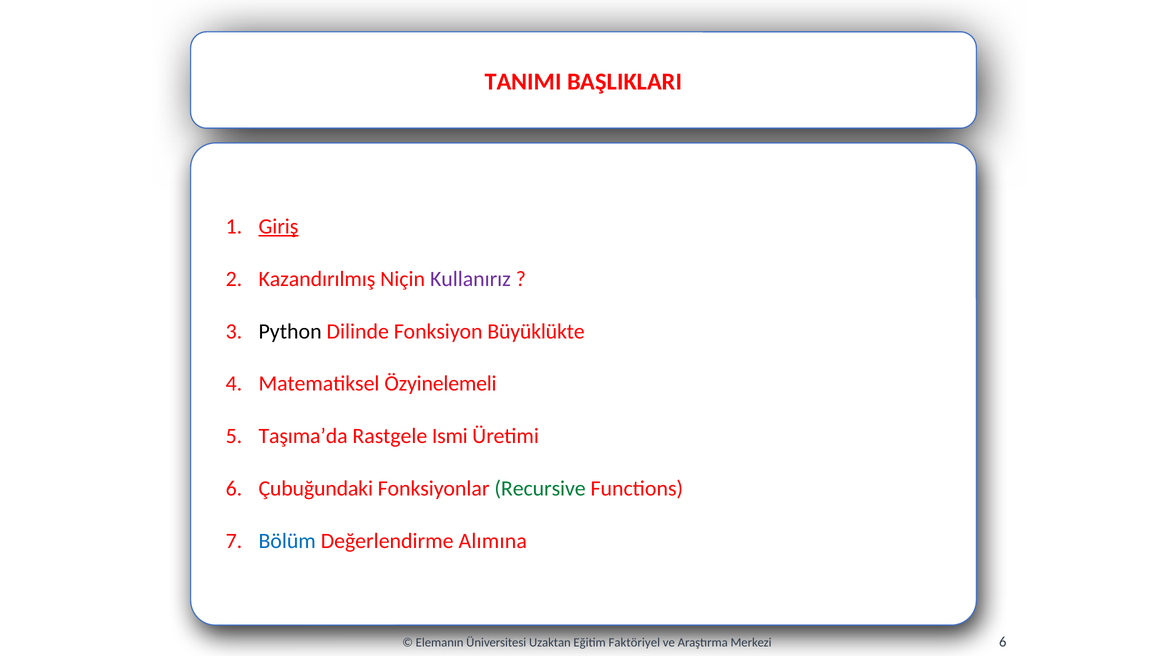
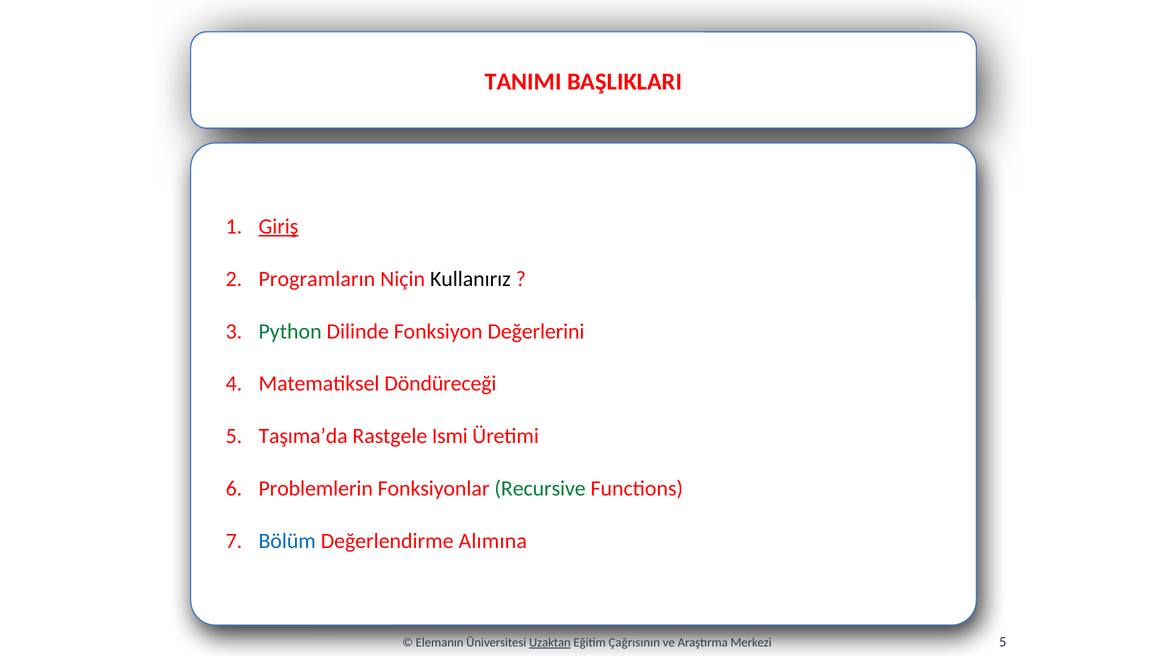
Kazandırılmış: Kazandırılmış -> Programların
Kullanırız colour: purple -> black
Python colour: black -> green
Büyüklükte: Büyüklükte -> Değerlerini
Özyinelemeli: Özyinelemeli -> Döndüreceği
Çubuğundaki: Çubuğundaki -> Problemlerin
Uzaktan underline: none -> present
Faktöriyel: Faktöriyel -> Çağrısının
Merkezi 6: 6 -> 5
